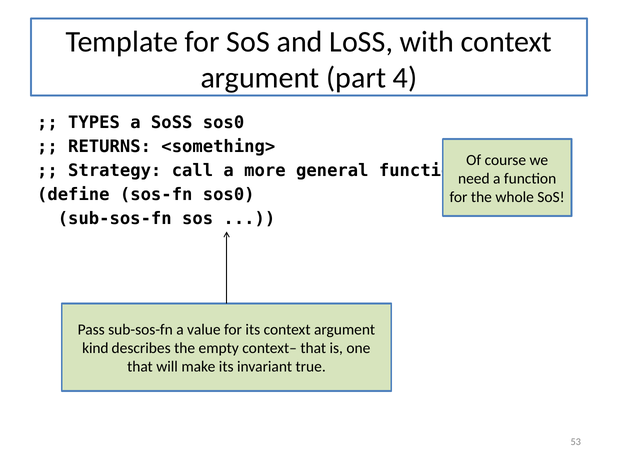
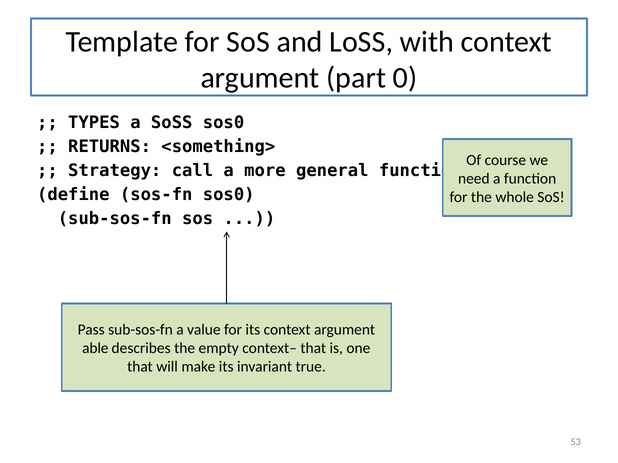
4: 4 -> 0
kind: kind -> able
